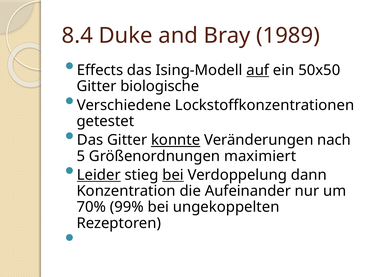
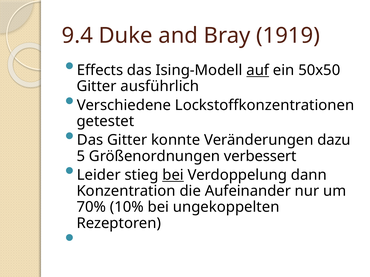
8.4: 8.4 -> 9.4
1989: 1989 -> 1919
biologische: biologische -> ausführlich
konnte underline: present -> none
nach: nach -> dazu
maximiert: maximiert -> verbessert
Leider underline: present -> none
99%: 99% -> 10%
